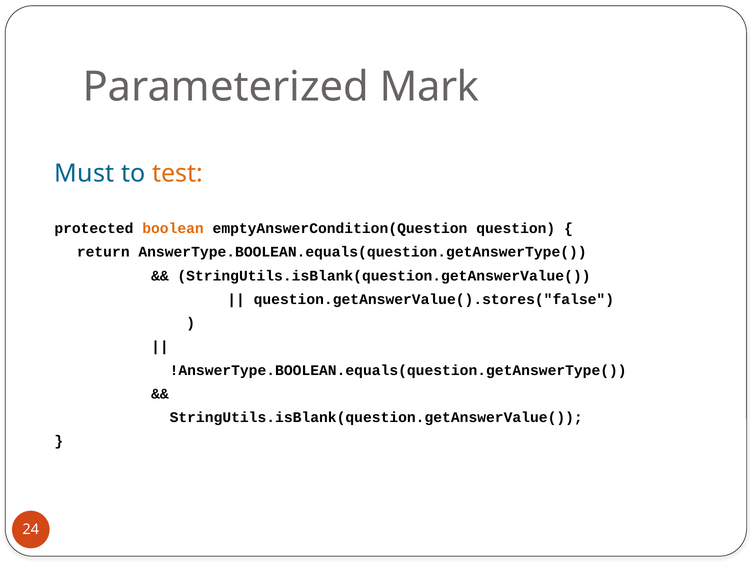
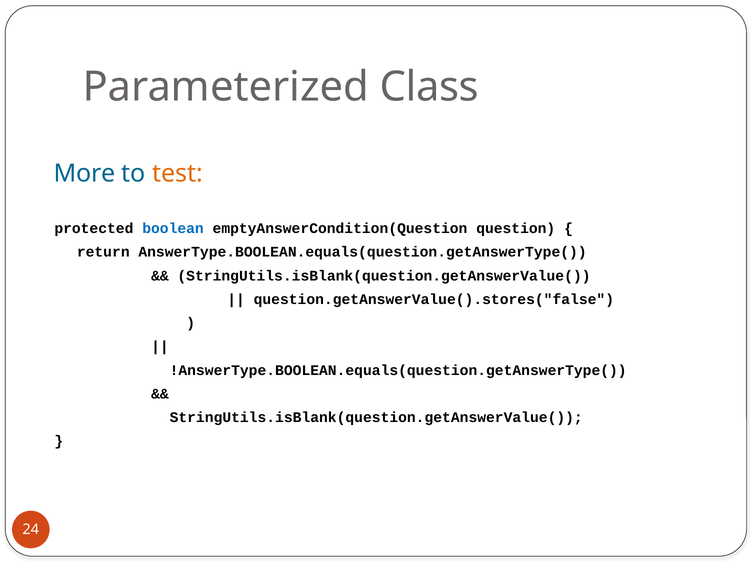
Mark: Mark -> Class
Must: Must -> More
boolean colour: orange -> blue
